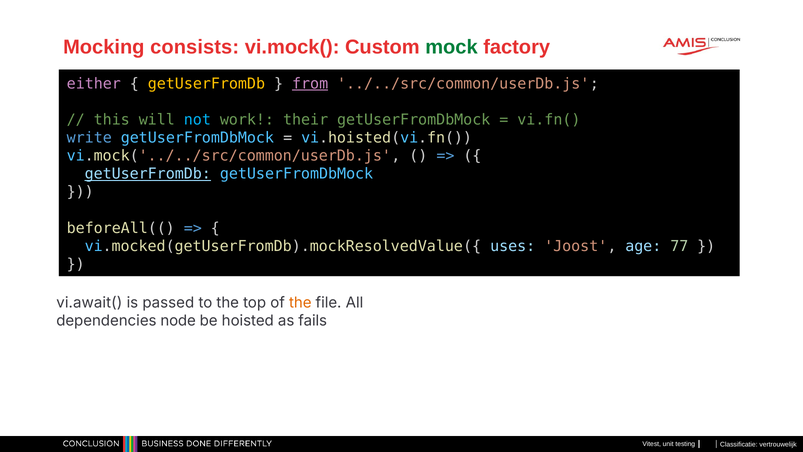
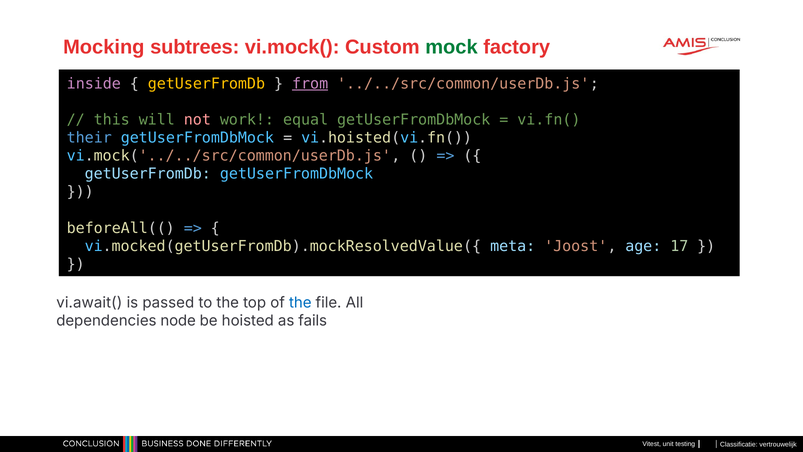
consists: consists -> subtrees
either: either -> inside
not colour: light blue -> pink
their: their -> equal
write: write -> their
getUserFromDb at (148, 174) underline: present -> none
uses: uses -> meta
77: 77 -> 17
the at (300, 302) colour: orange -> blue
